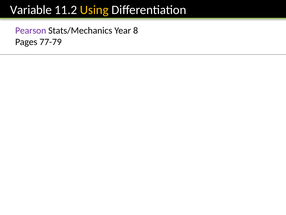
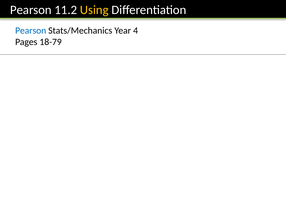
Variable at (31, 10): Variable -> Pearson
Pearson at (31, 30) colour: purple -> blue
8: 8 -> 4
77-79: 77-79 -> 18-79
